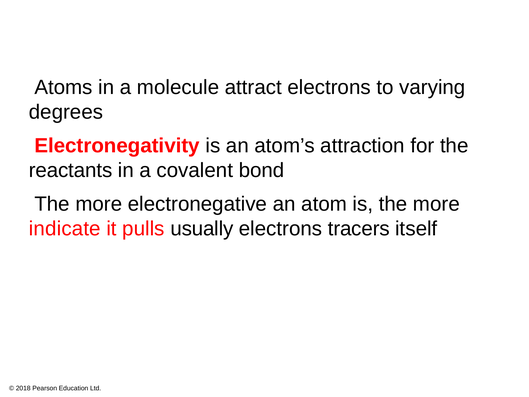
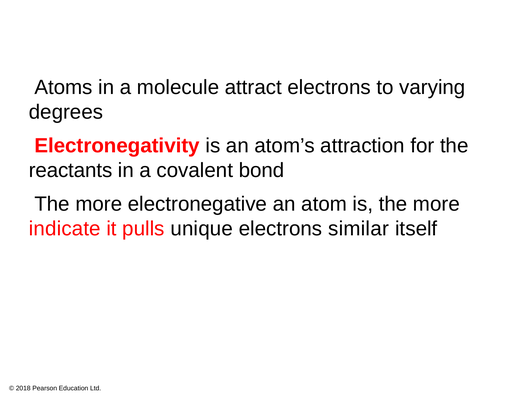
usually: usually -> unique
tracers: tracers -> similar
